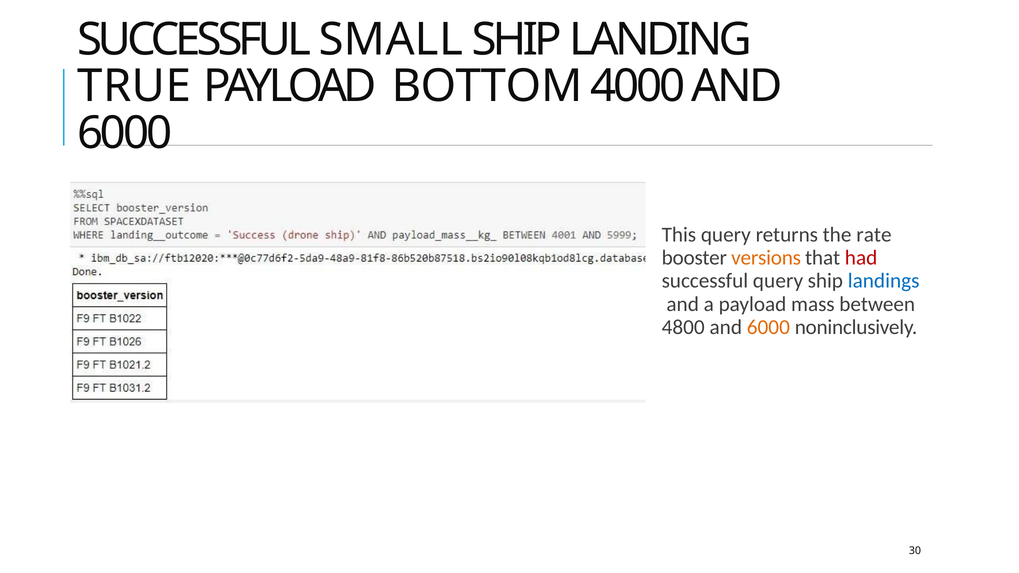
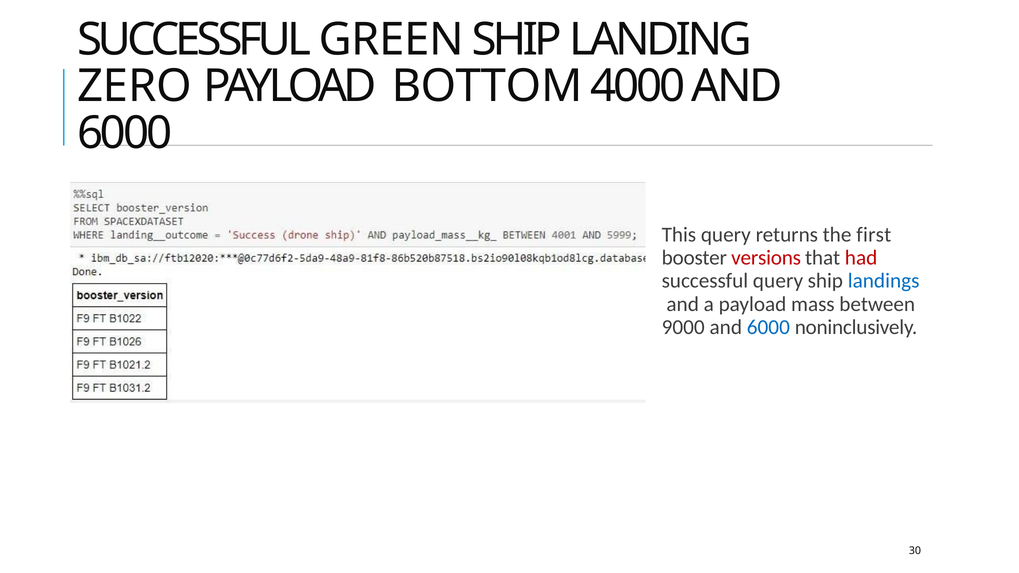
SMALL: SMALL -> GREEN
TRUE: TRUE -> ZERO
rate: rate -> first
versions colour: orange -> red
4800: 4800 -> 9000
6000 at (768, 327) colour: orange -> blue
